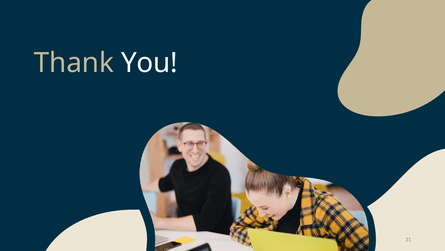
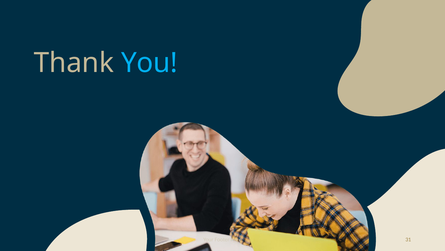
You colour: white -> light blue
